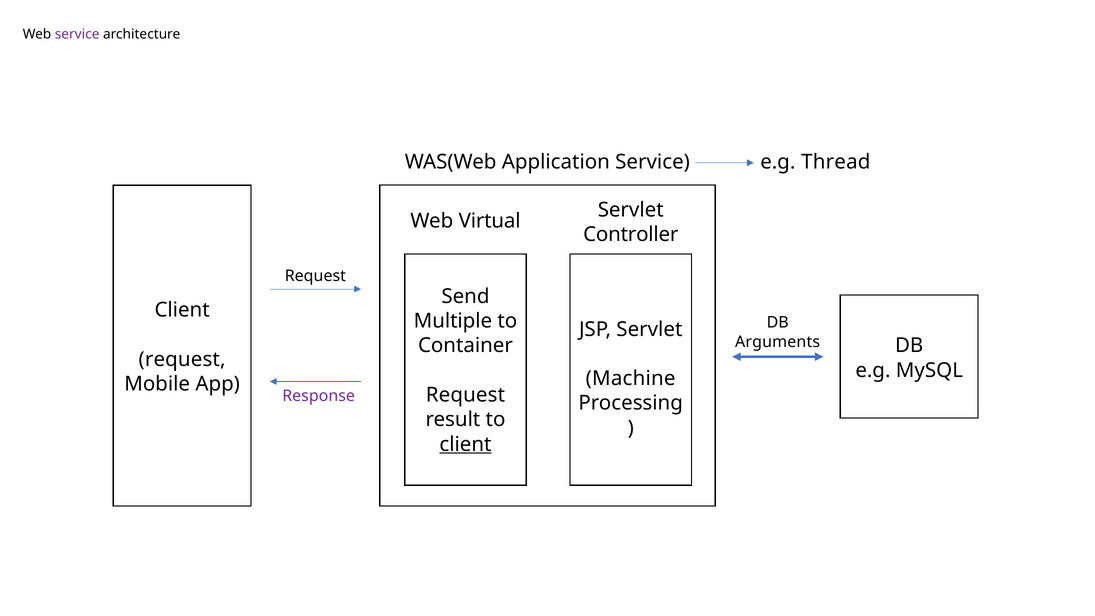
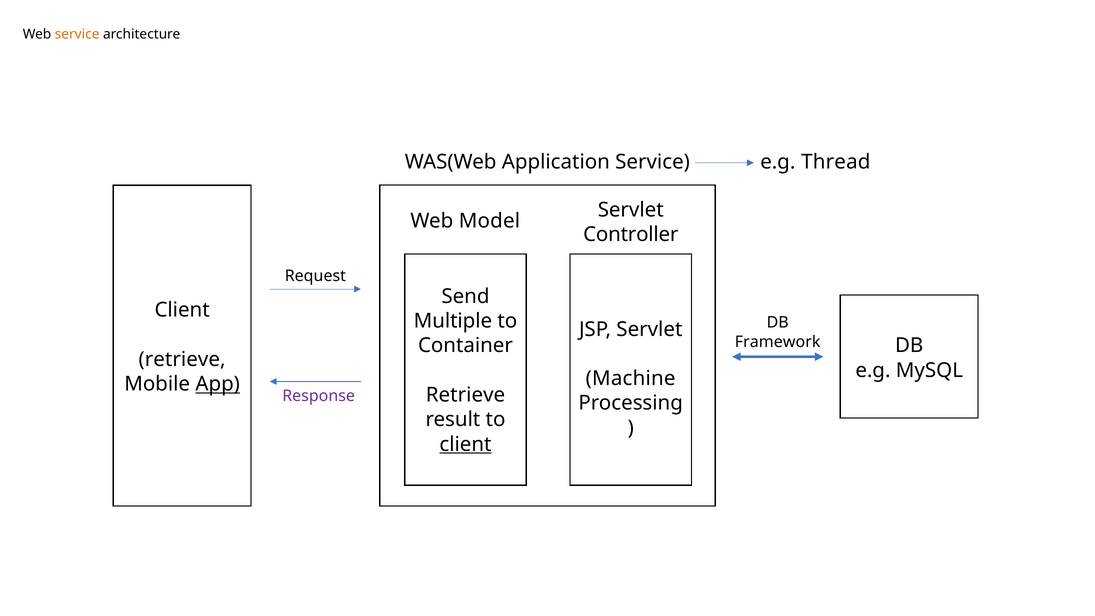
service at (77, 34) colour: purple -> orange
Virtual: Virtual -> Model
Arguments: Arguments -> Framework
request at (182, 359): request -> retrieve
App underline: none -> present
Request at (465, 395): Request -> Retrieve
